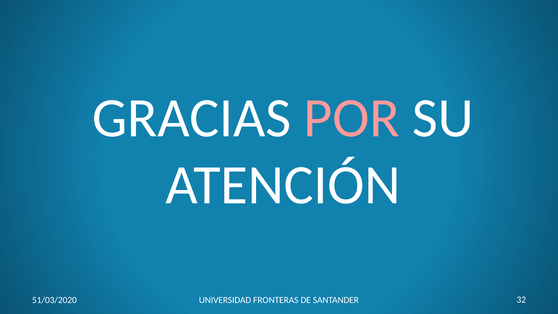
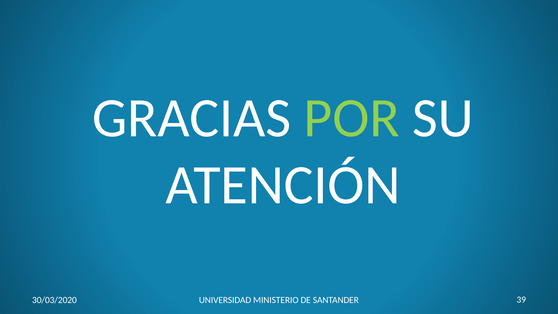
POR colour: pink -> light green
51/03/2020: 51/03/2020 -> 30/03/2020
FRONTERAS: FRONTERAS -> MINISTERIO
32: 32 -> 39
